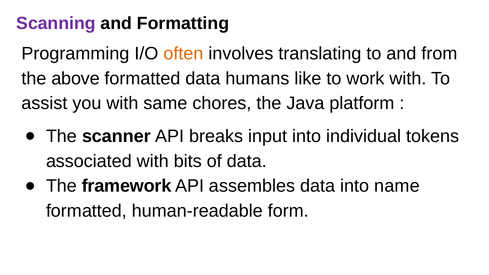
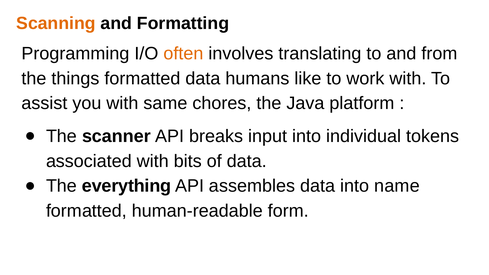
Scanning colour: purple -> orange
above: above -> things
framework: framework -> everything
